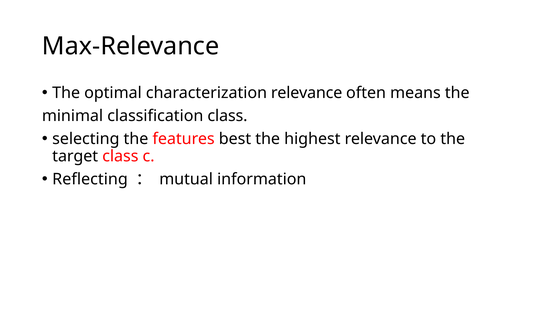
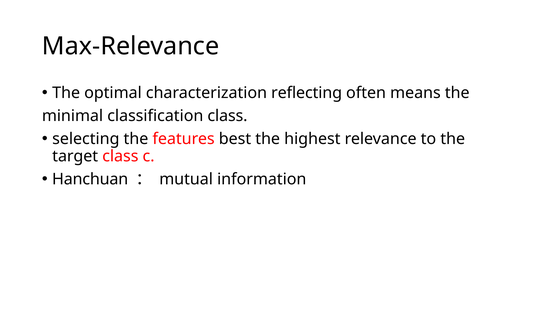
characterization relevance: relevance -> reflecting
Reflecting: Reflecting -> Hanchuan
